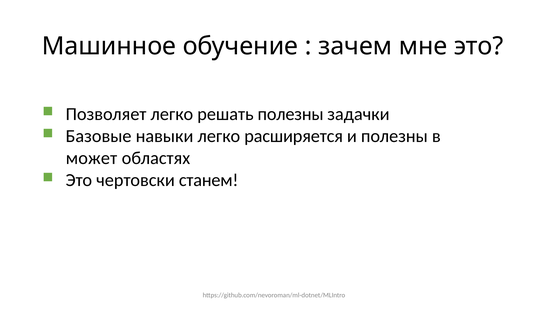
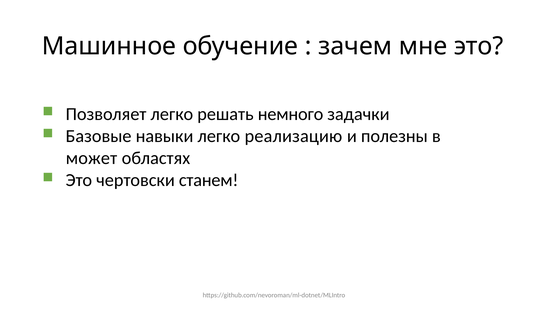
решать полезны: полезны -> немного
расширяется: расширяется -> реализацию
